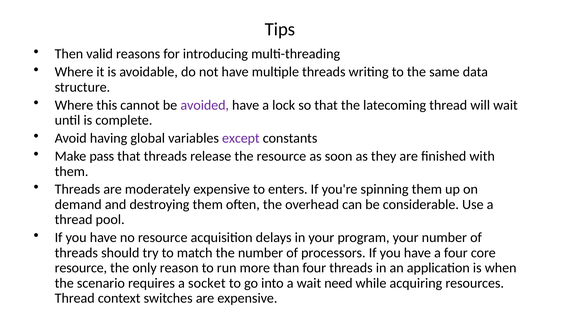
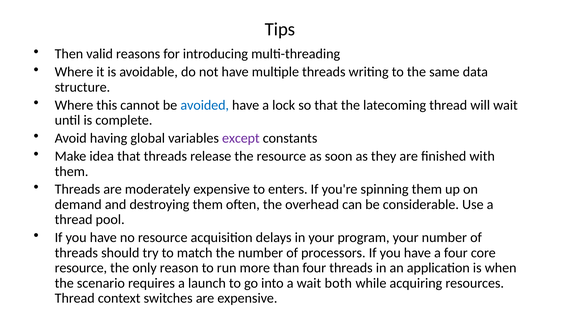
avoided colour: purple -> blue
pass: pass -> idea
socket: socket -> launch
need: need -> both
